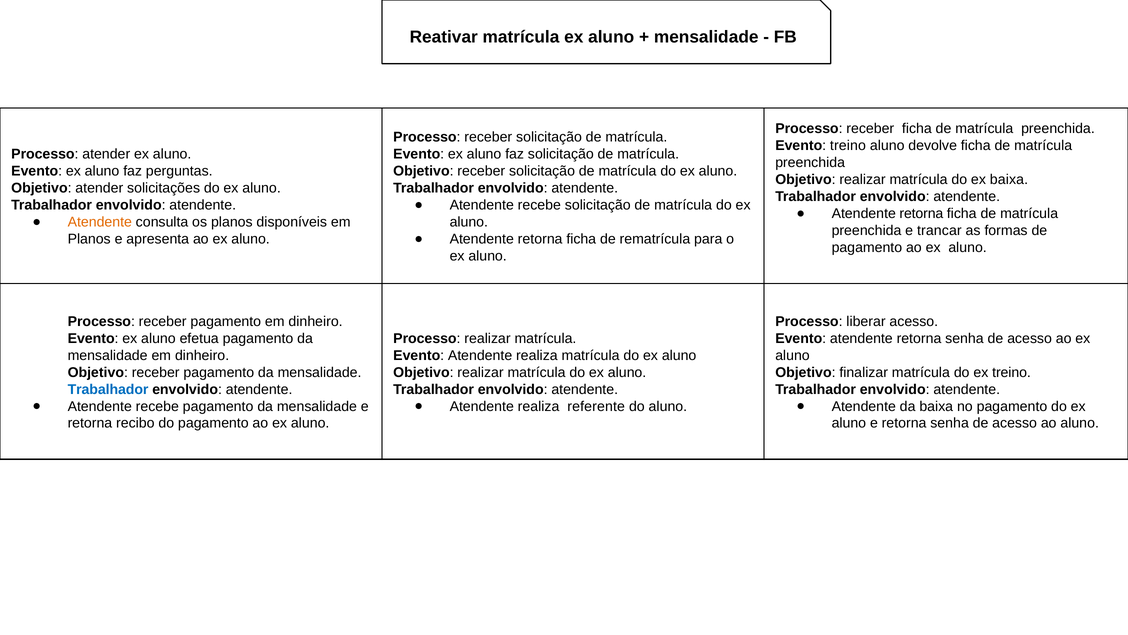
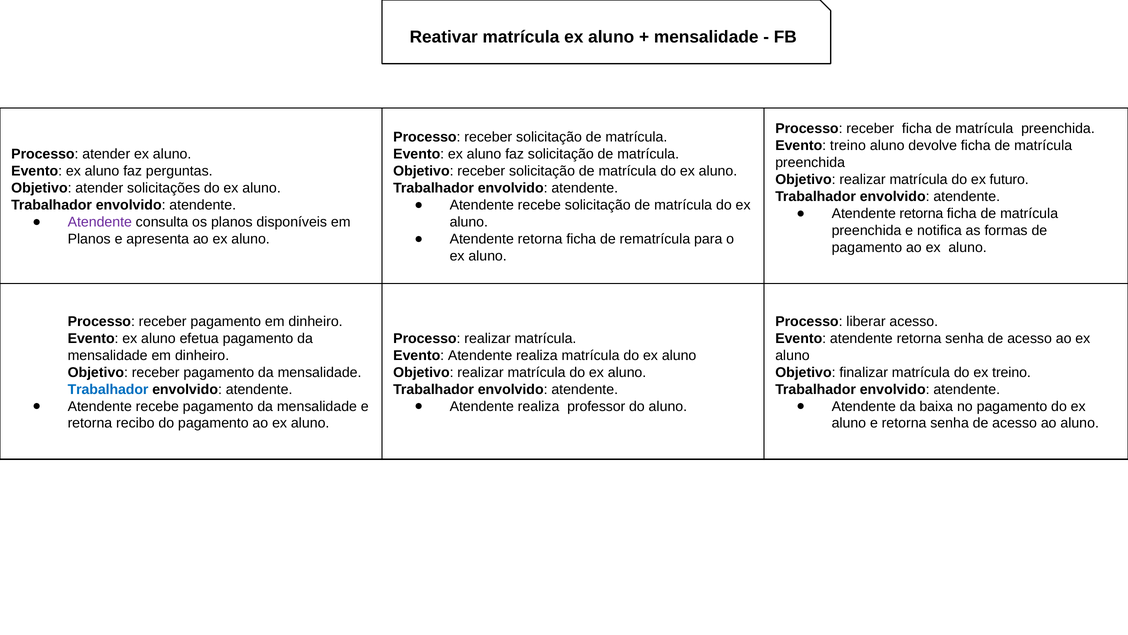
ex baixa: baixa -> futuro
Atendente at (100, 222) colour: orange -> purple
trancar: trancar -> notifica
referente: referente -> professor
